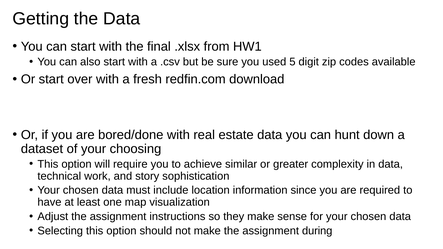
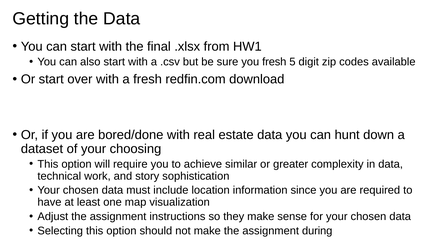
you used: used -> fresh
